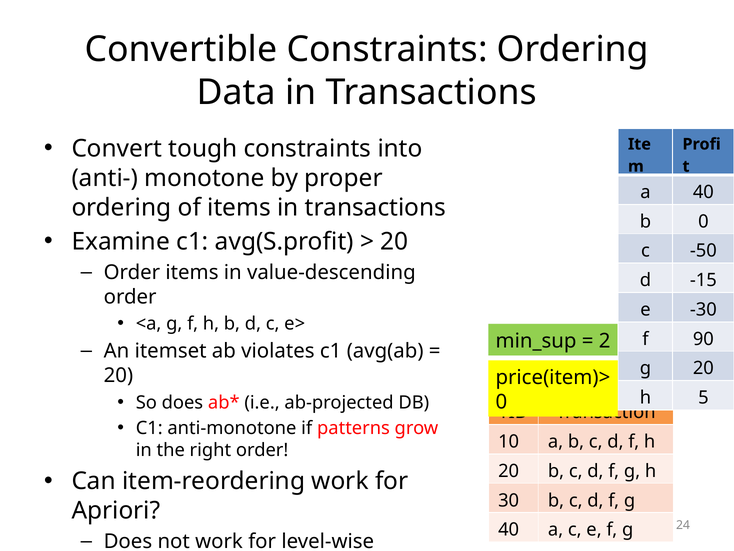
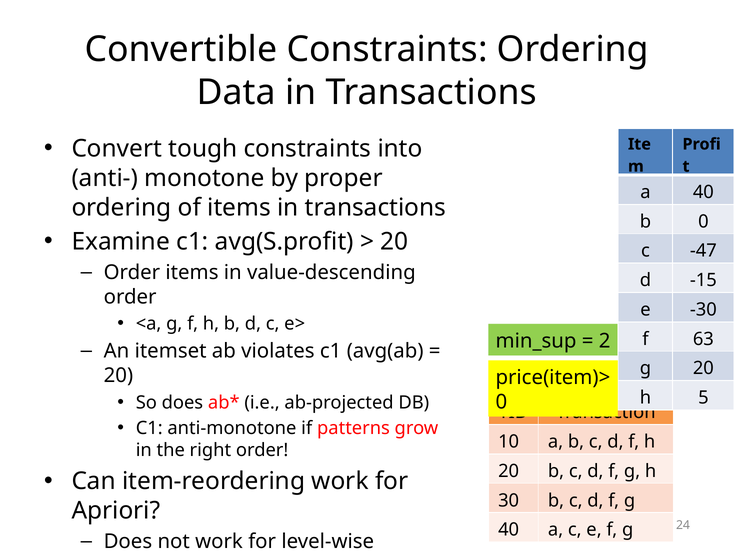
-50: -50 -> -47
90: 90 -> 63
